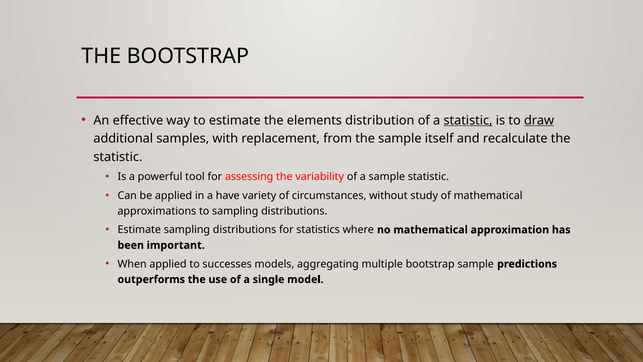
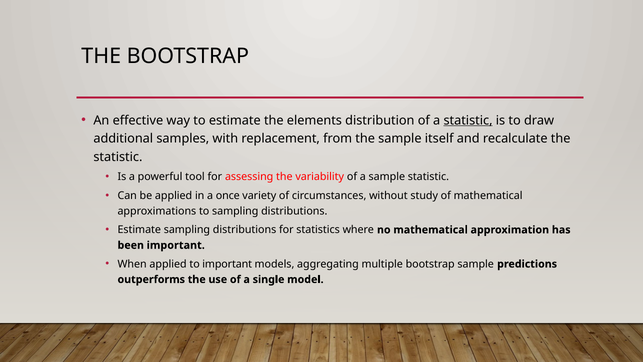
draw underline: present -> none
have: have -> once
to successes: successes -> important
